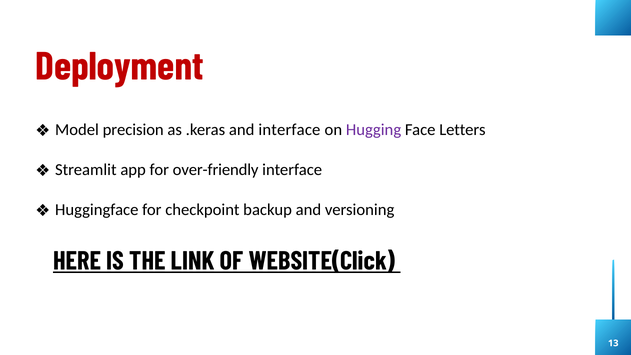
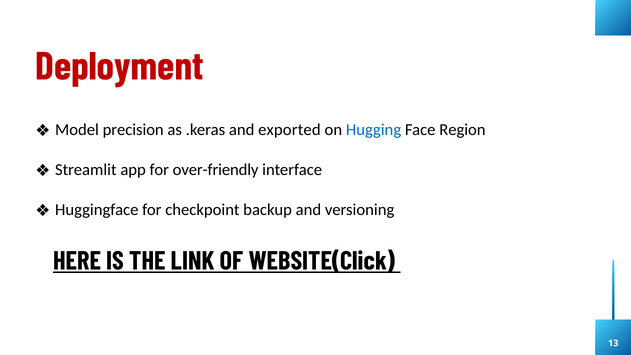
and interface: interface -> exported
Hugging colour: purple -> blue
Letters: Letters -> Region
